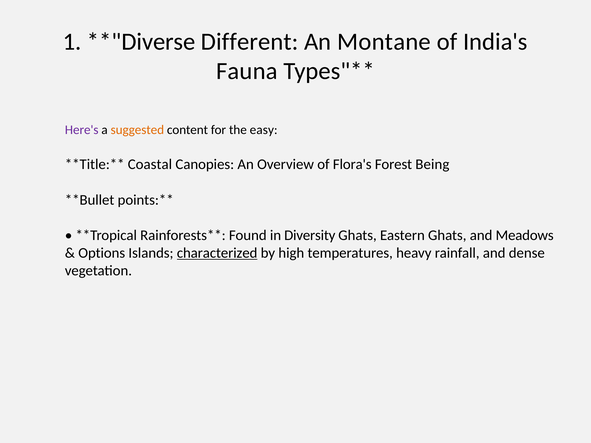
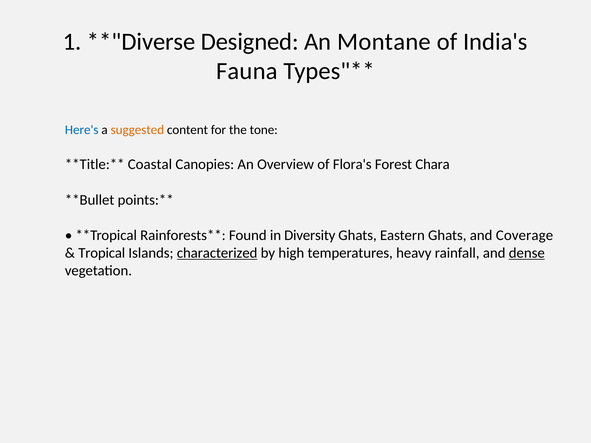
Different: Different -> Designed
Here's colour: purple -> blue
easy: easy -> tone
Being: Being -> Chara
Meadows: Meadows -> Coverage
Options: Options -> Tropical
dense underline: none -> present
